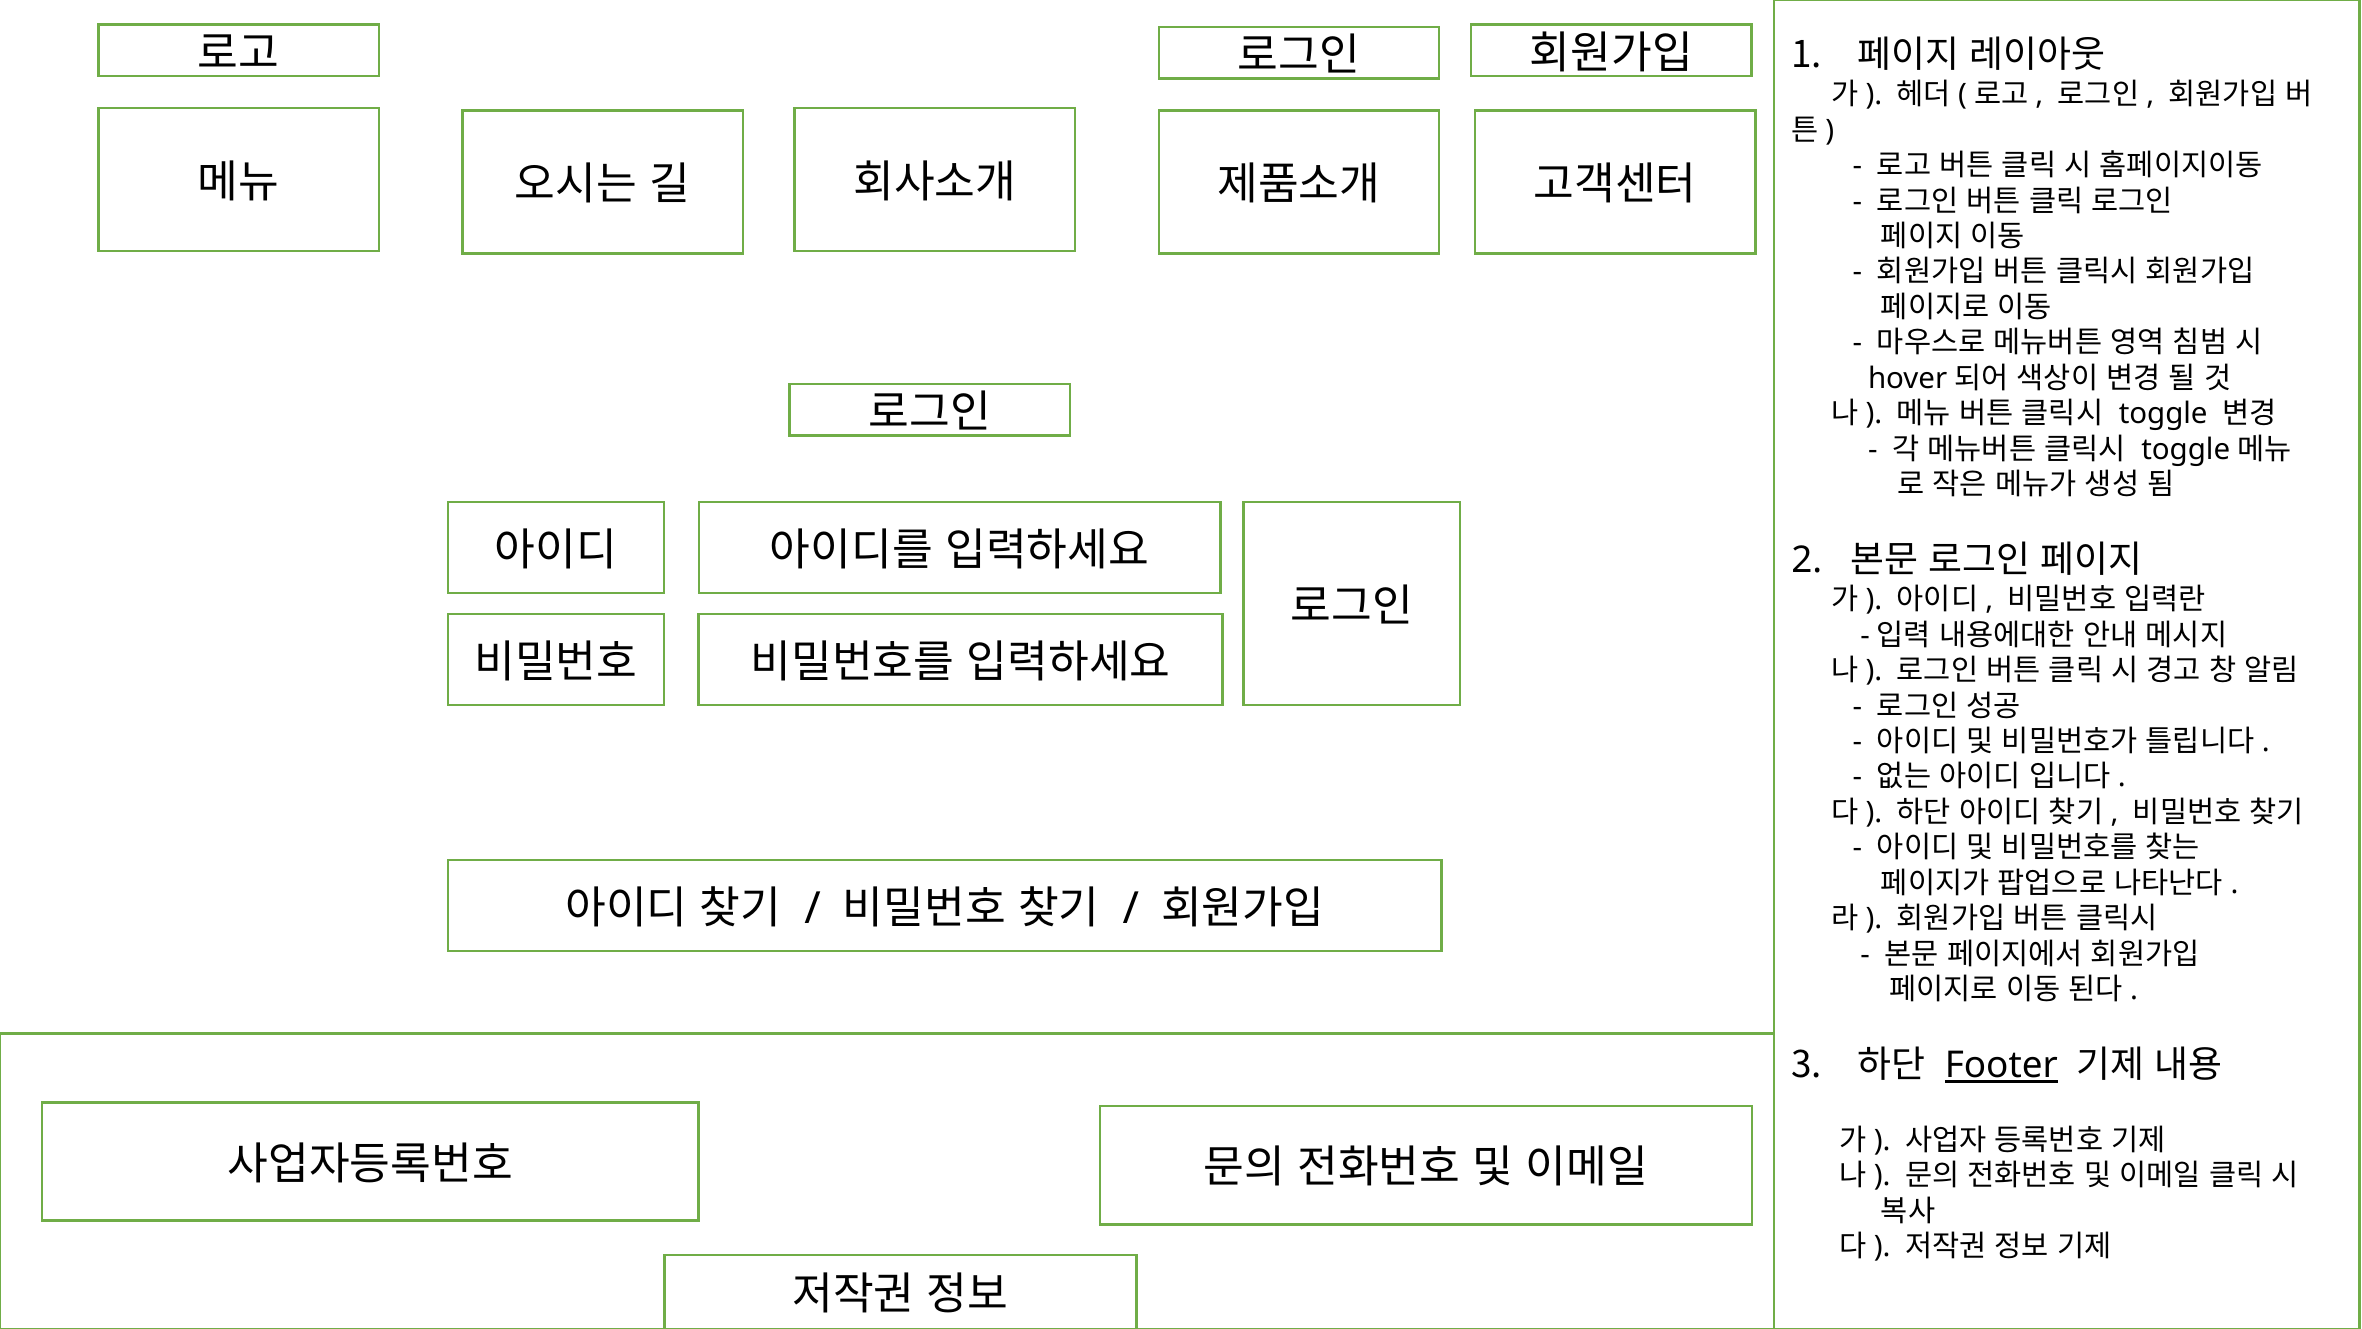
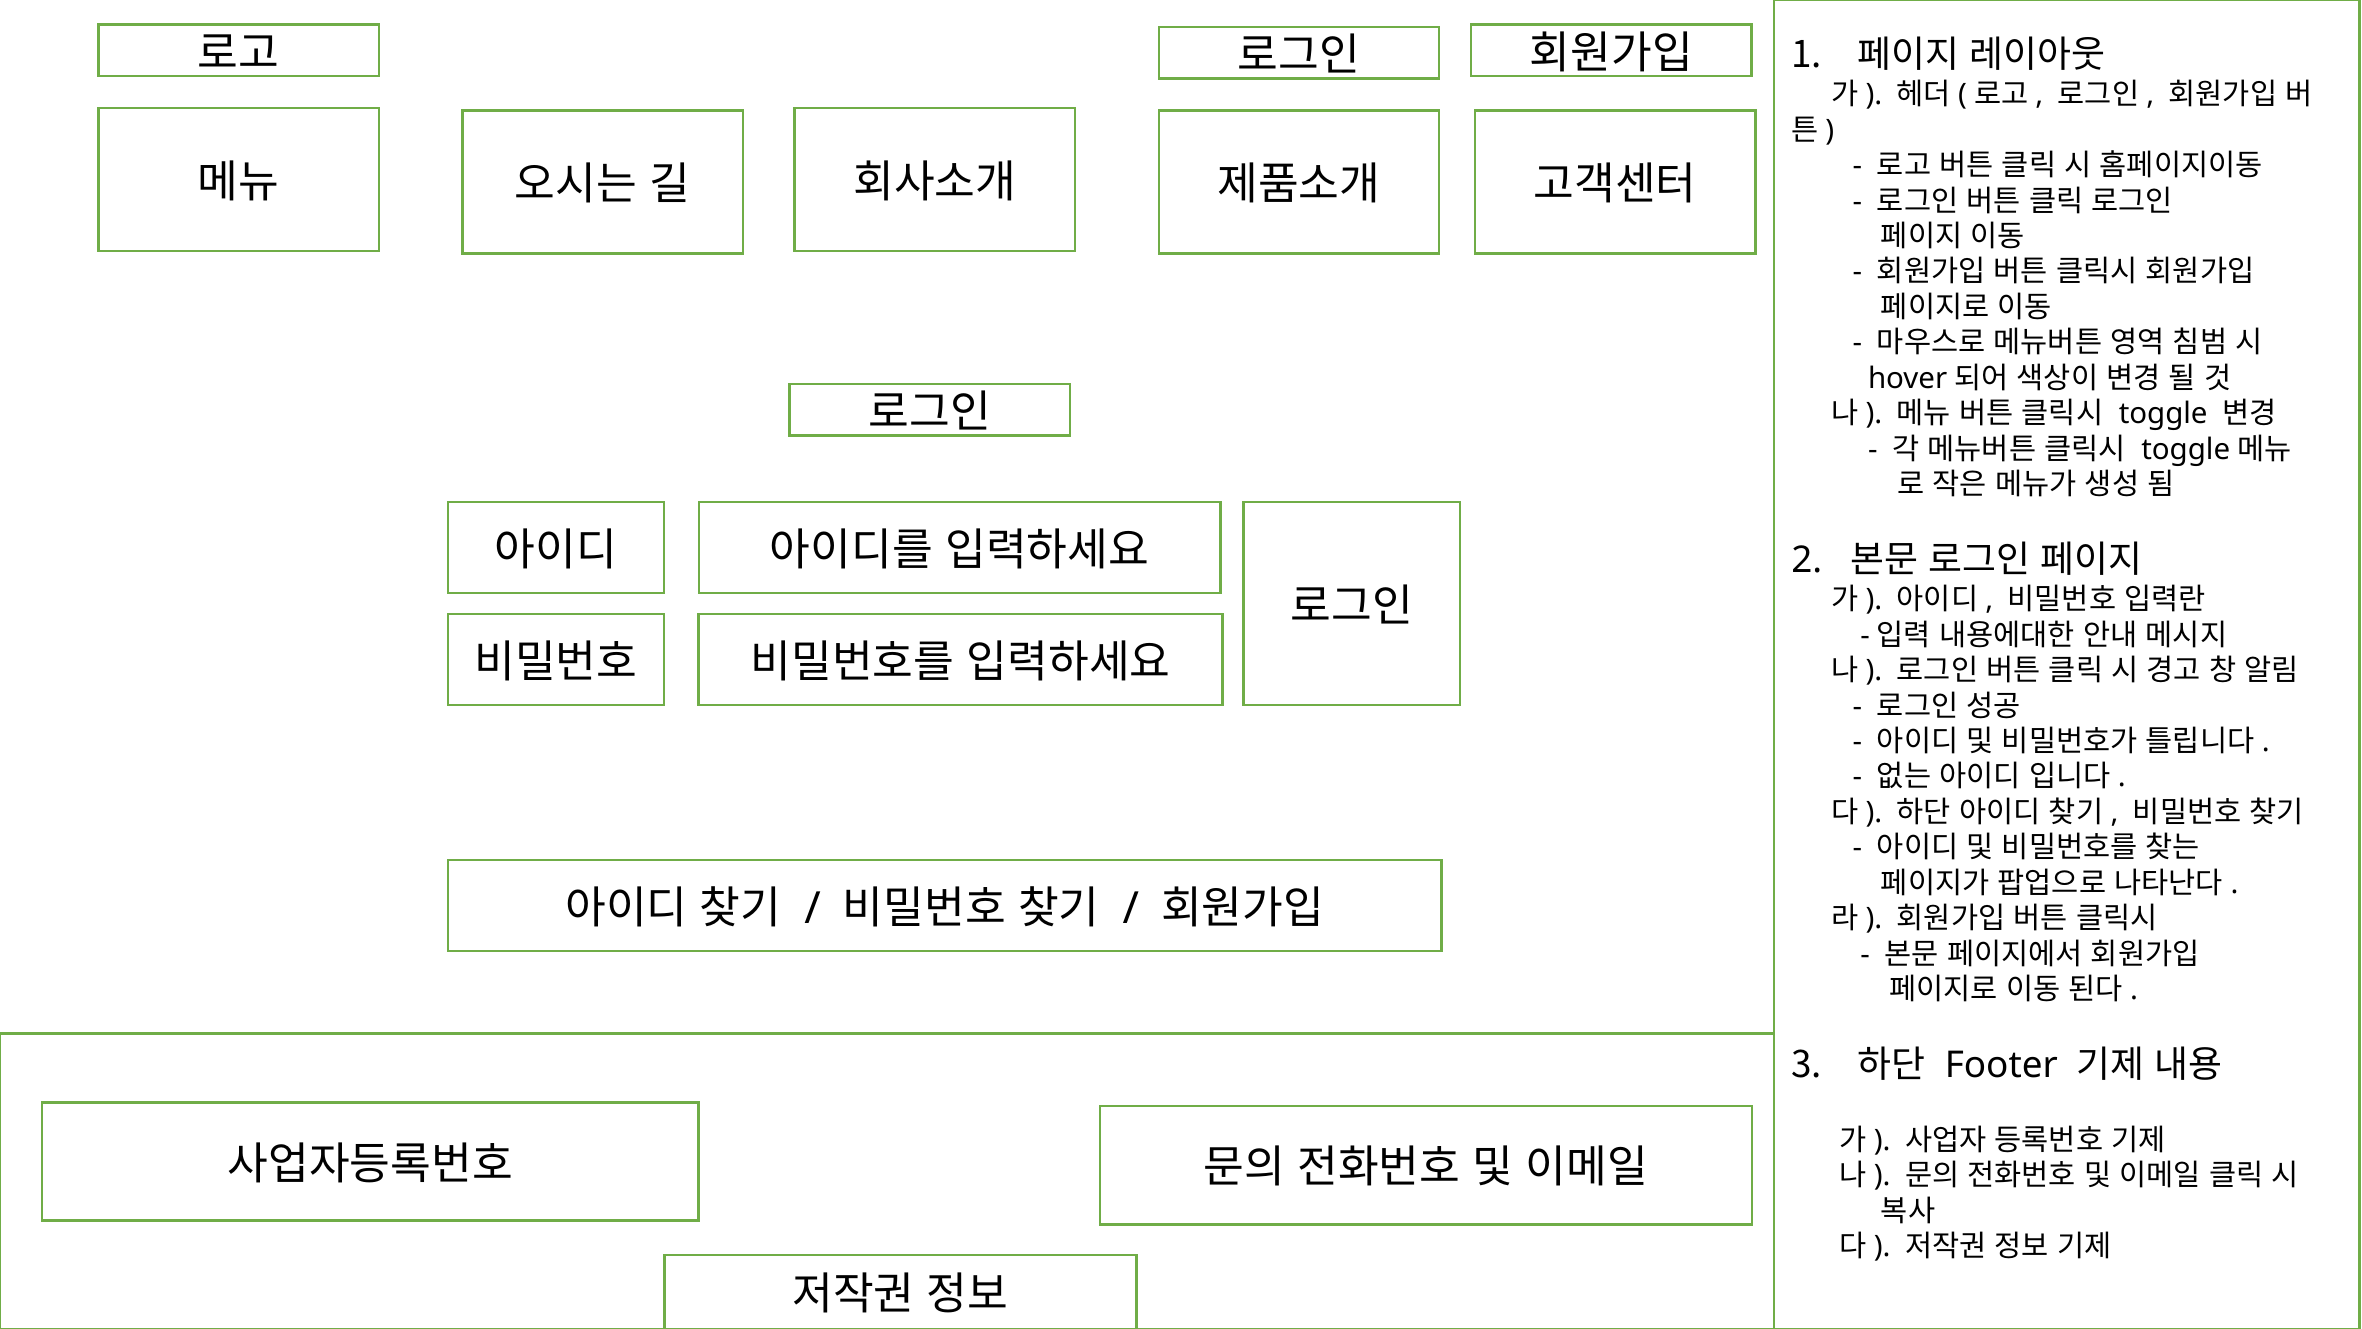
Footer underline: present -> none
